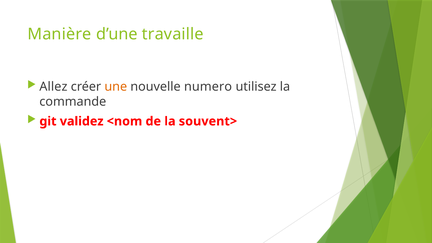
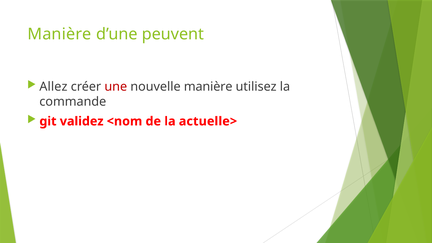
travaille: travaille -> peuvent
une colour: orange -> red
nouvelle numero: numero -> manière
souvent>: souvent> -> actuelle>
